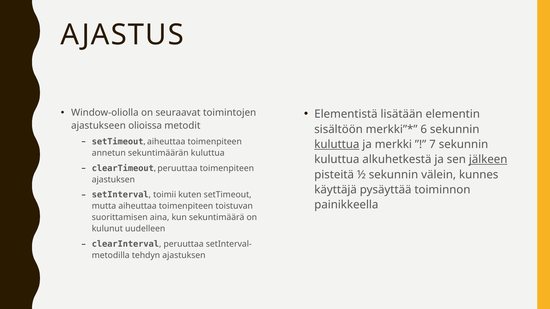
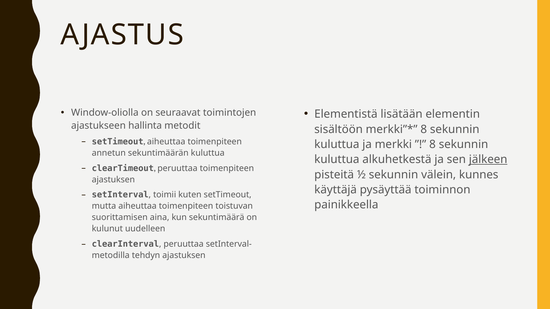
olioissa: olioissa -> hallinta
6 at (424, 129): 6 -> 8
kuluttua at (337, 145) underline: present -> none
7 at (433, 145): 7 -> 8
